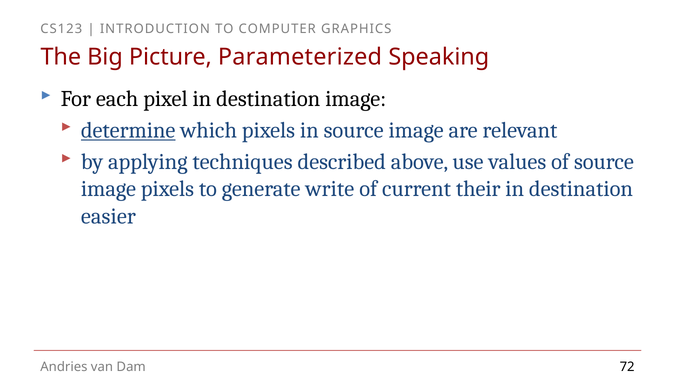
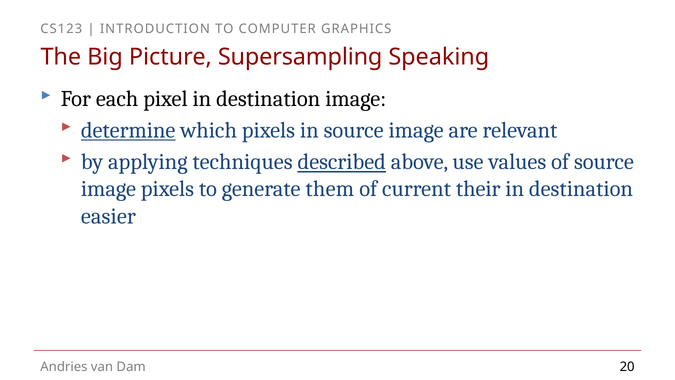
Parameterized: Parameterized -> Supersampling
described underline: none -> present
write: write -> them
72: 72 -> 20
